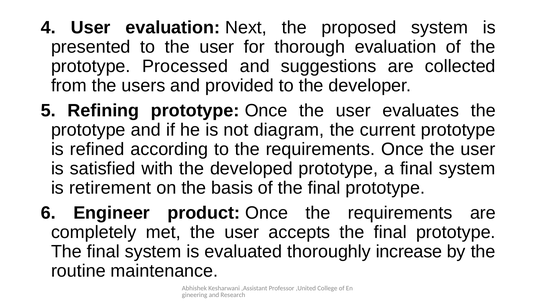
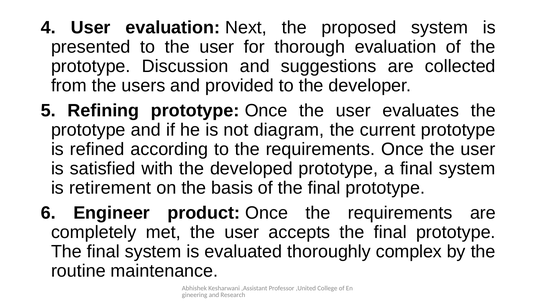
Processed: Processed -> Discussion
increase: increase -> complex
